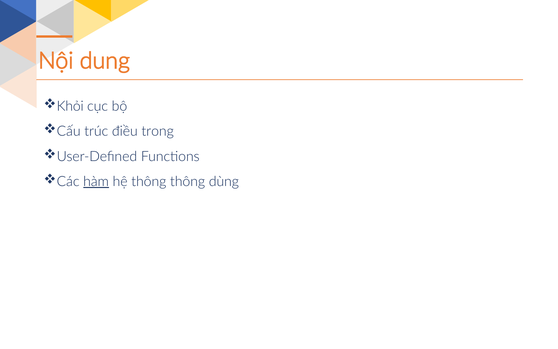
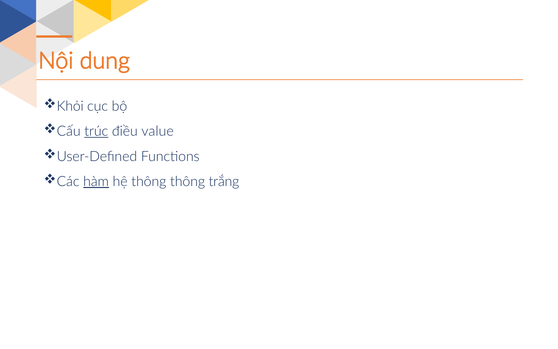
trúc underline: none -> present
trong: trong -> value
dùng: dùng -> trắng
